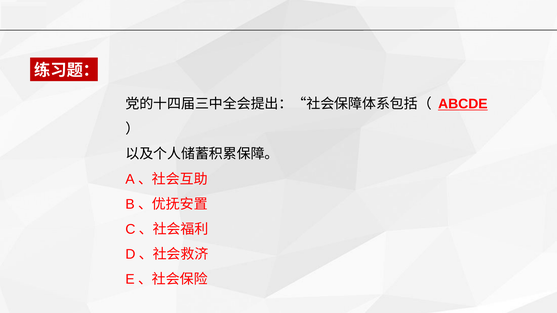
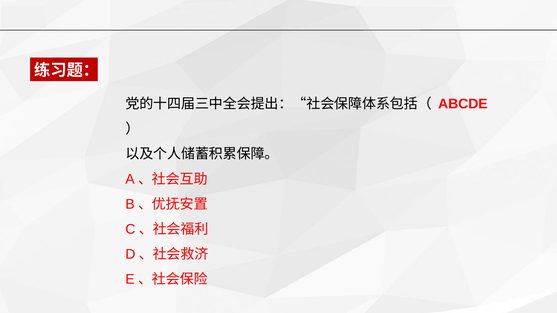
ABCDE underline: present -> none
